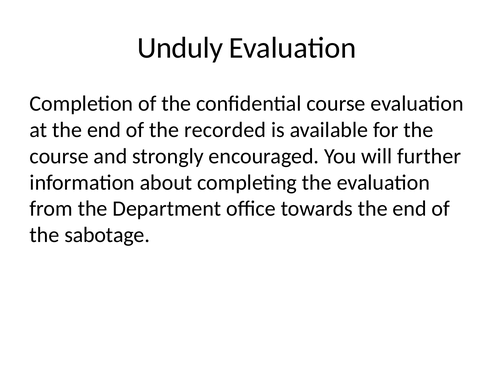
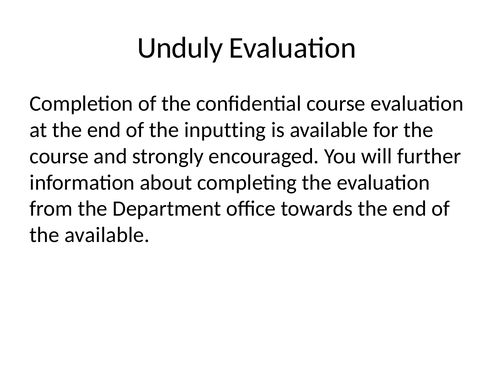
recorded: recorded -> inputting
the sabotage: sabotage -> available
